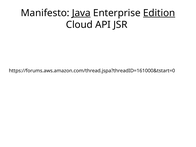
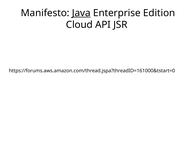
Edition underline: present -> none
